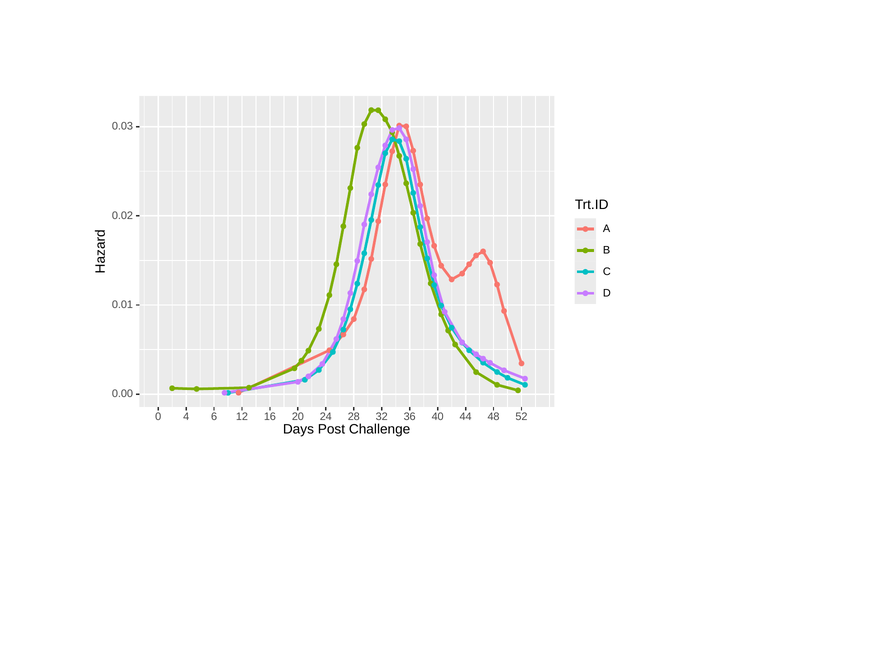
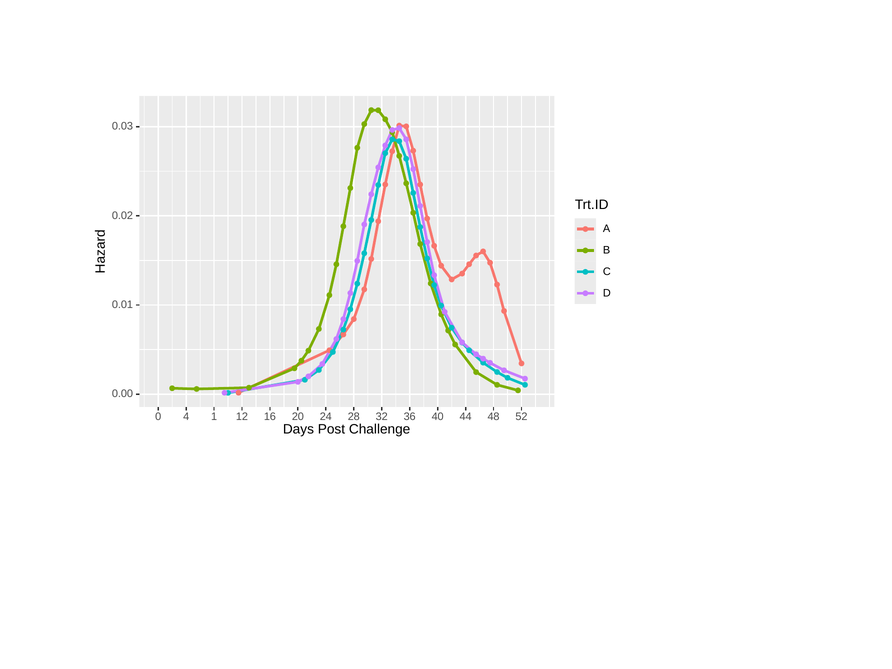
6: 6 -> 1
